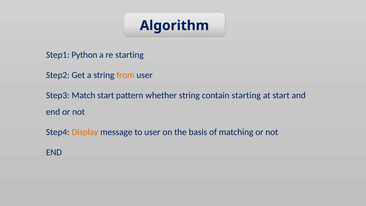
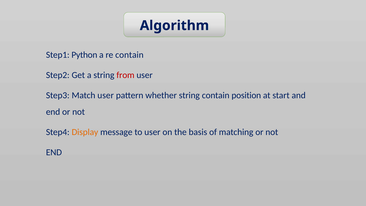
re starting: starting -> contain
from colour: orange -> red
Match start: start -> user
contain starting: starting -> position
